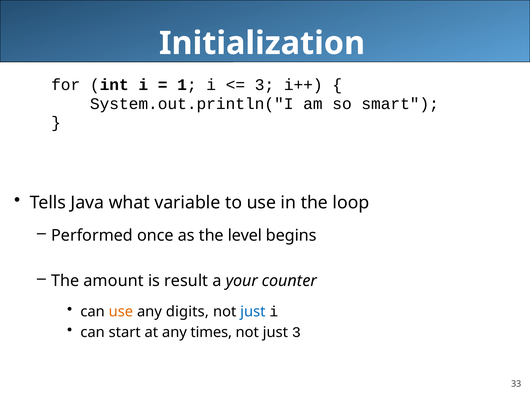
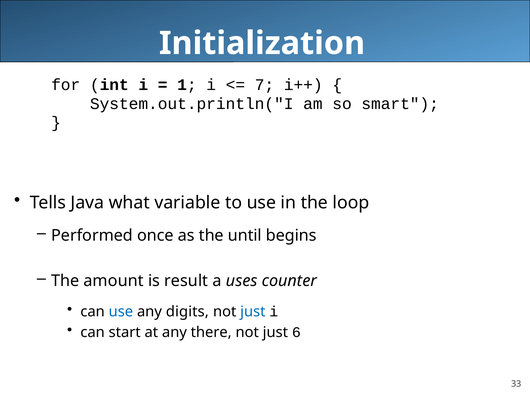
3 at (264, 85): 3 -> 7
level: level -> until
your: your -> uses
use at (121, 311) colour: orange -> blue
times: times -> there
just 3: 3 -> 6
